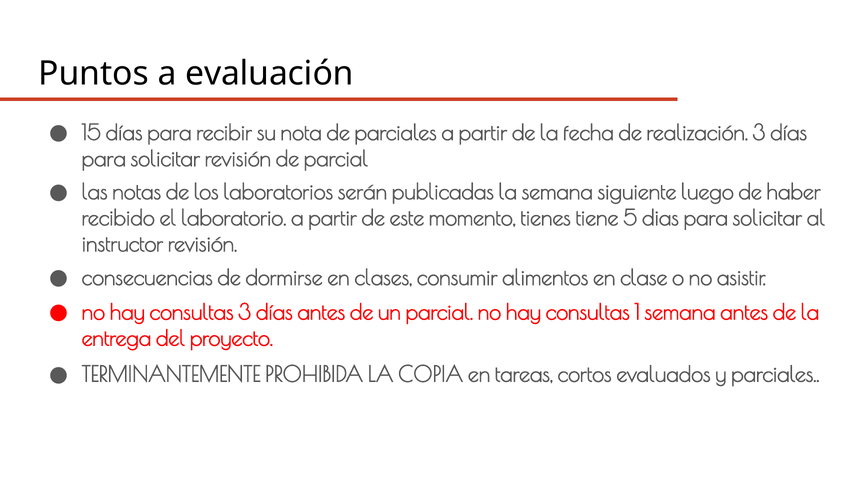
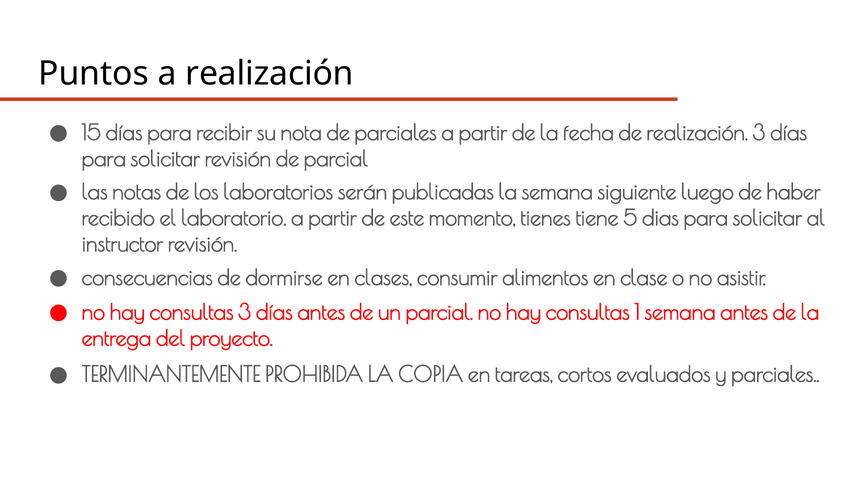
a evaluación: evaluación -> realización
